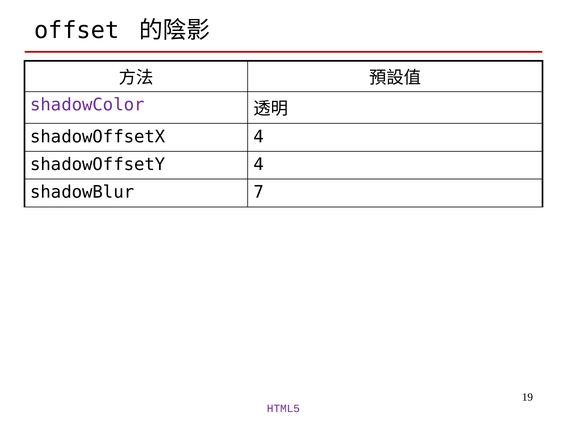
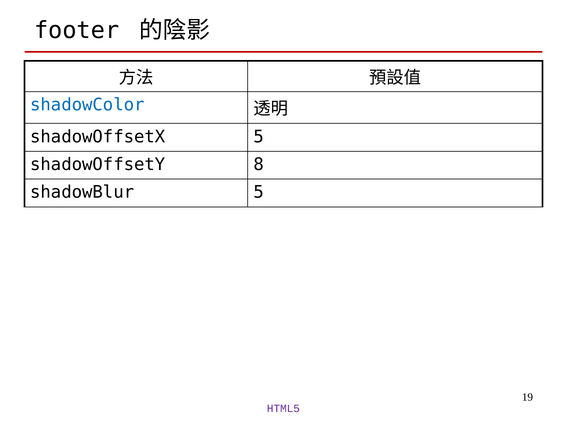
offset: offset -> footer
shadowColor colour: purple -> blue
shadowOffsetX 4: 4 -> 5
shadowOffsetY 4: 4 -> 8
shadowBlur 7: 7 -> 5
